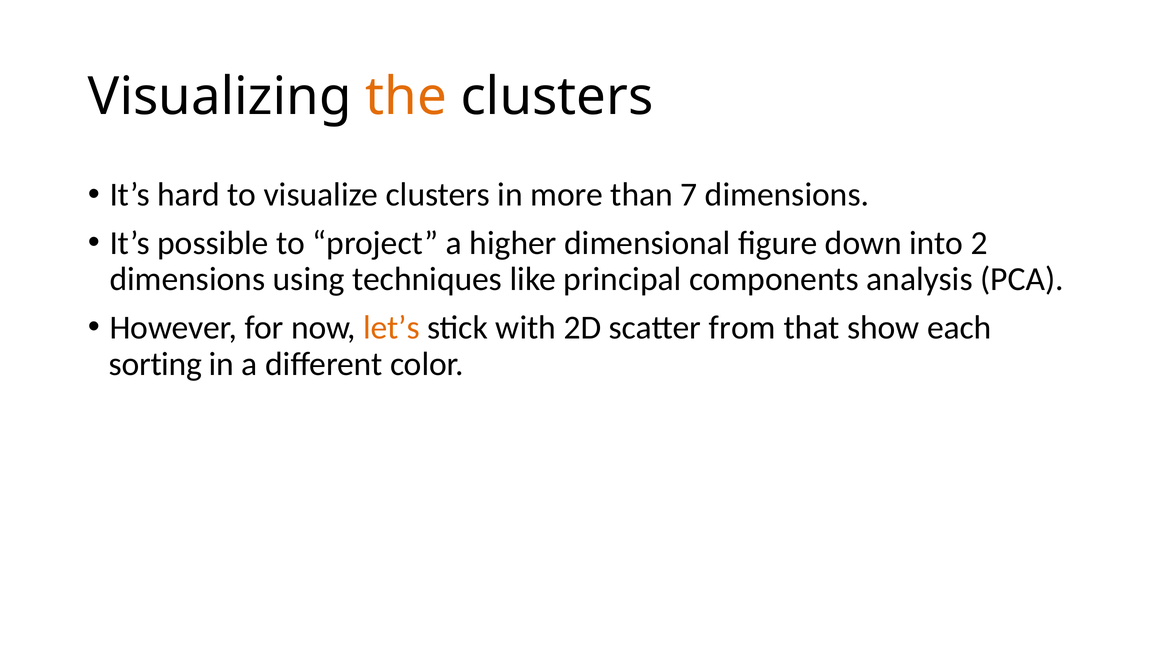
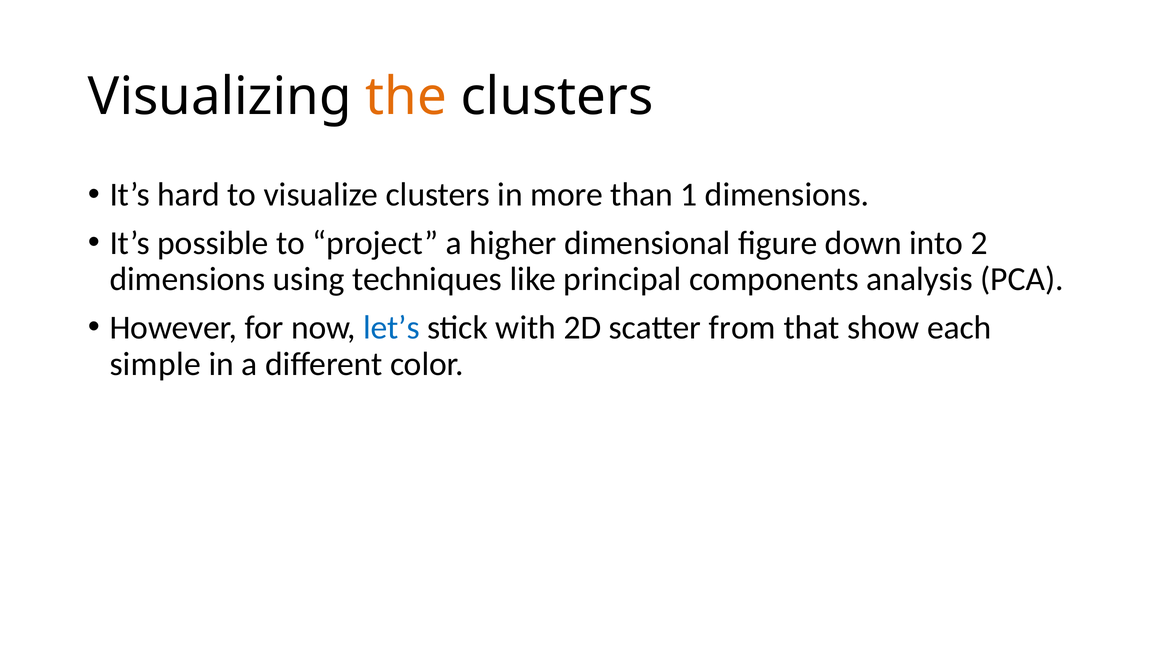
7: 7 -> 1
let’s colour: orange -> blue
sorting: sorting -> simple
